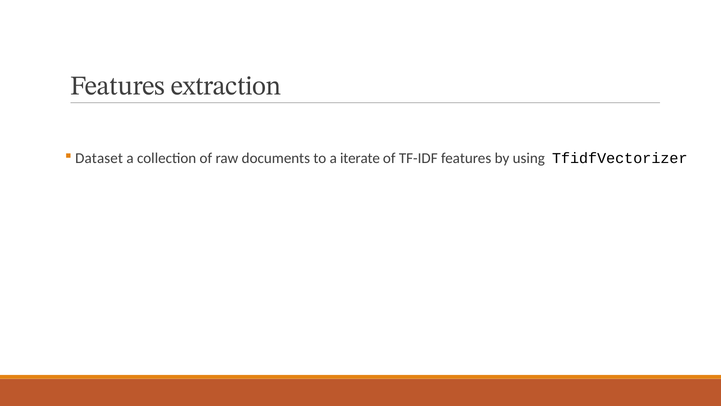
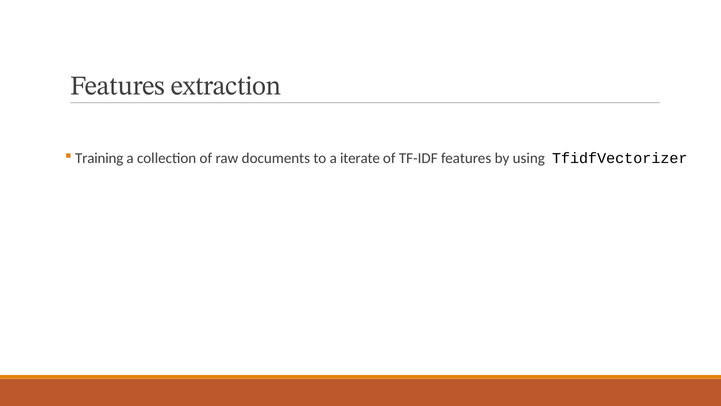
Dataset: Dataset -> Training
